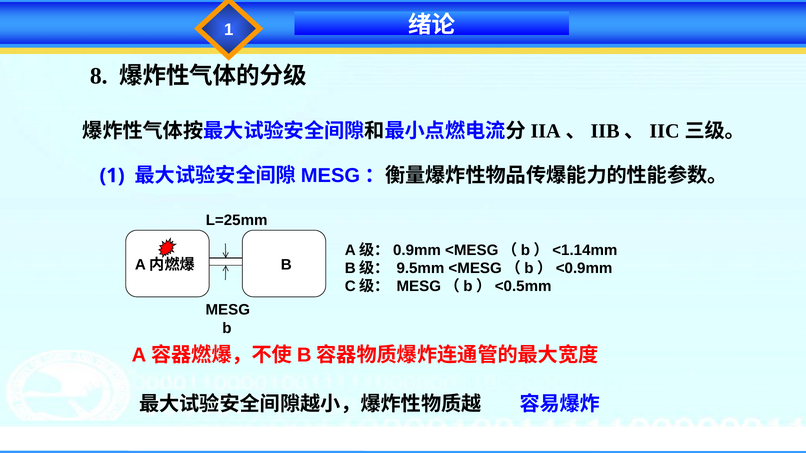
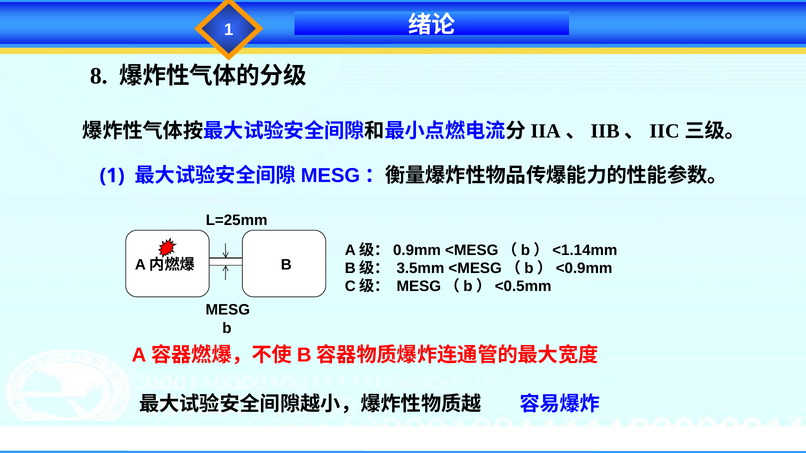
9.5mm: 9.5mm -> 3.5mm
